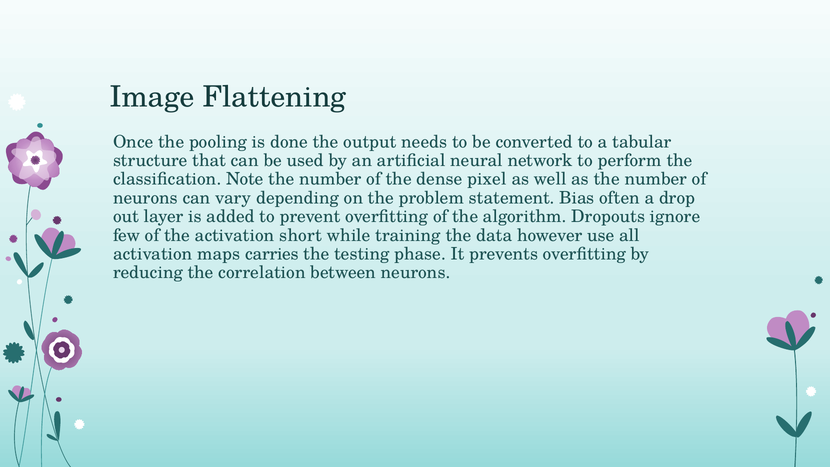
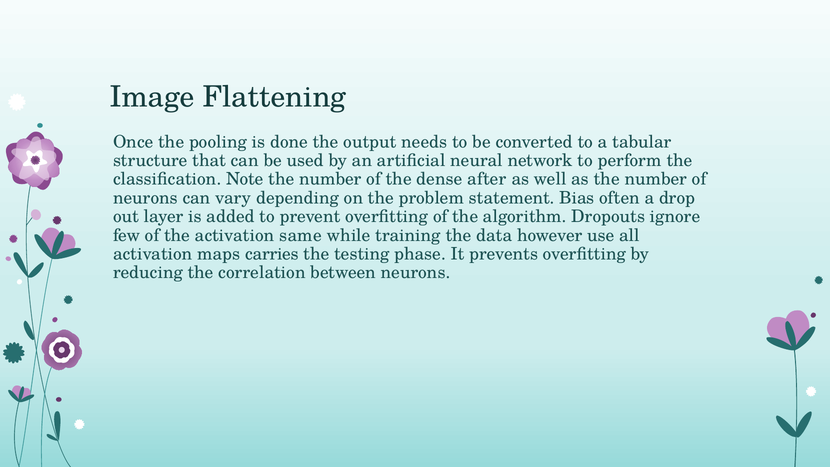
pixel: pixel -> after
short: short -> same
